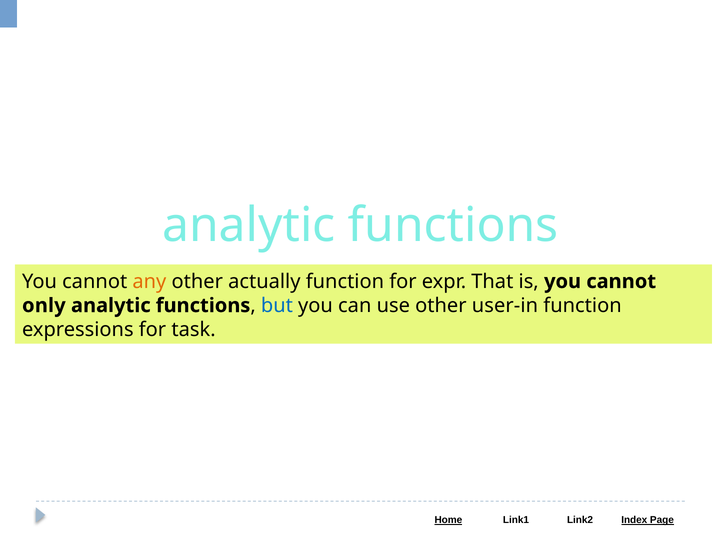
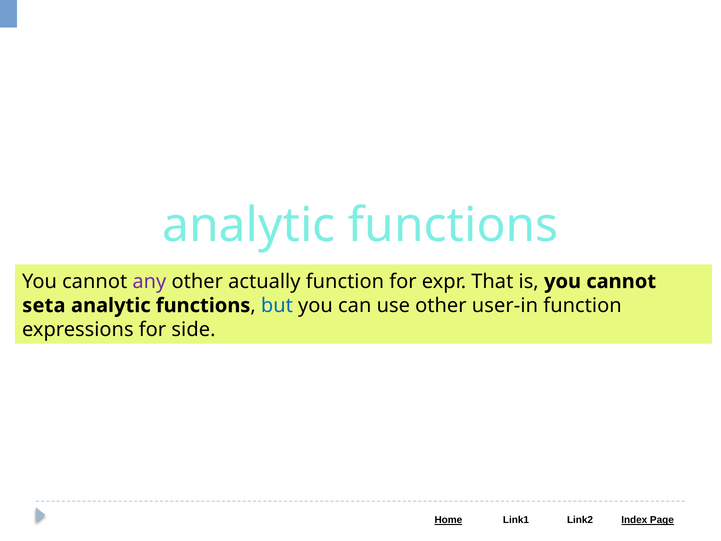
any colour: orange -> purple
only: only -> seta
task: task -> side
